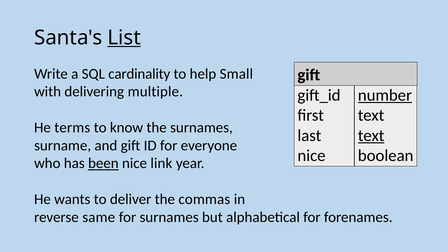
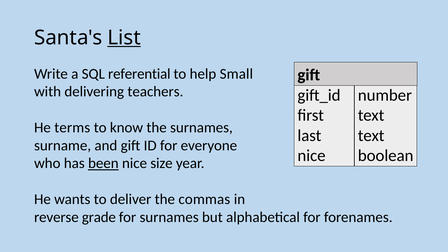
cardinality: cardinality -> referential
multiple: multiple -> teachers
number underline: present -> none
text at (371, 135) underline: present -> none
link: link -> size
same: same -> grade
